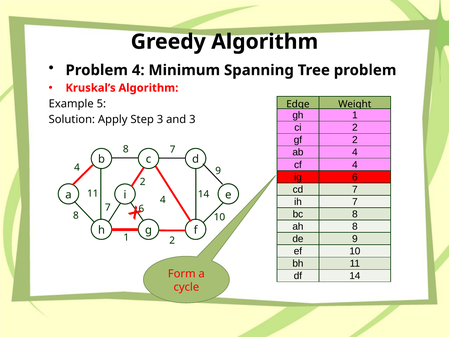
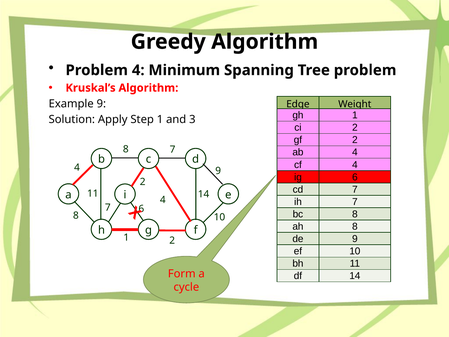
Example 5: 5 -> 9
Step 3: 3 -> 1
